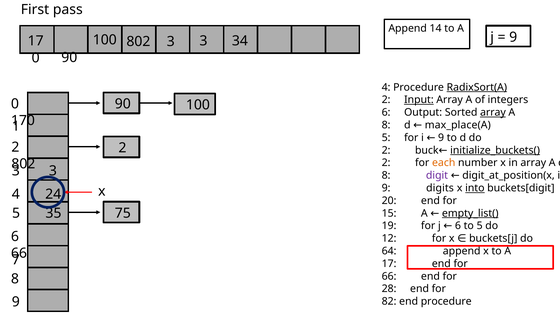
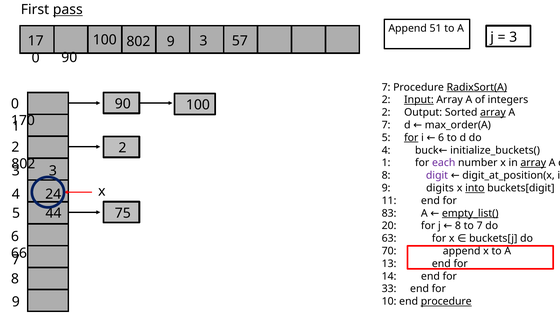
pass underline: none -> present
14: 14 -> 51
9 at (513, 37): 9 -> 3
34: 34 -> 57
3 at (171, 41): 3 -> 9
4 at (386, 87): 4 -> 7
6 at (386, 112): 6 -> 2
8 at (386, 125): 8 -> 7
max_place(A: max_place(A -> max_order(A
for at (411, 138) underline: none -> present
i 9: 9 -> 6
2 at (386, 150): 2 -> 4
initialize_buckets( underline: present -> none
2 at (386, 163): 2 -> 1
each colour: orange -> purple
array at (533, 163) underline: none -> present
20: 20 -> 11
35: 35 -> 44
15: 15 -> 83
19: 19 -> 20
j 6: 6 -> 8
to 5: 5 -> 7
12: 12 -> 63
64: 64 -> 70
17 at (389, 264): 17 -> 13
66 at (389, 276): 66 -> 14
28: 28 -> 33
82: 82 -> 10
procedure at (446, 301) underline: none -> present
